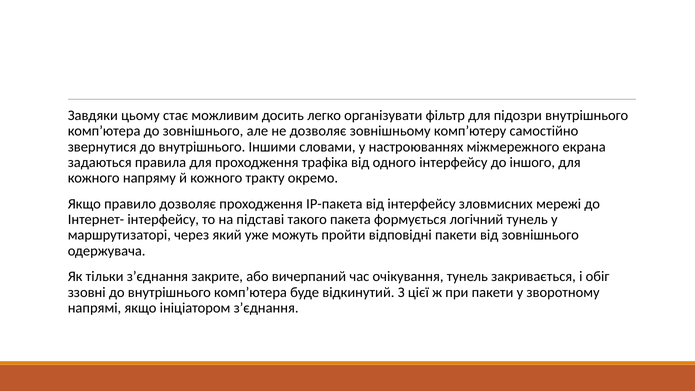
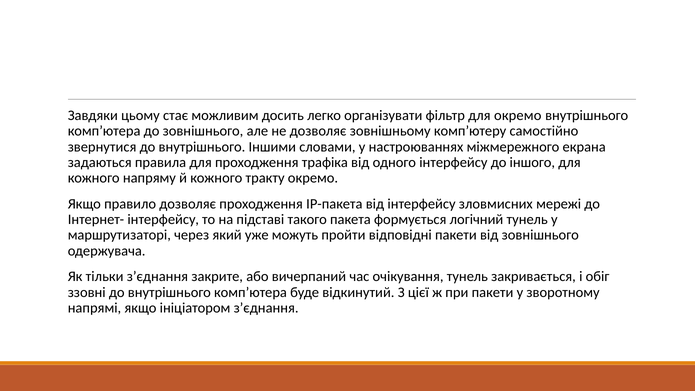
для підозри: підозри -> окремо
